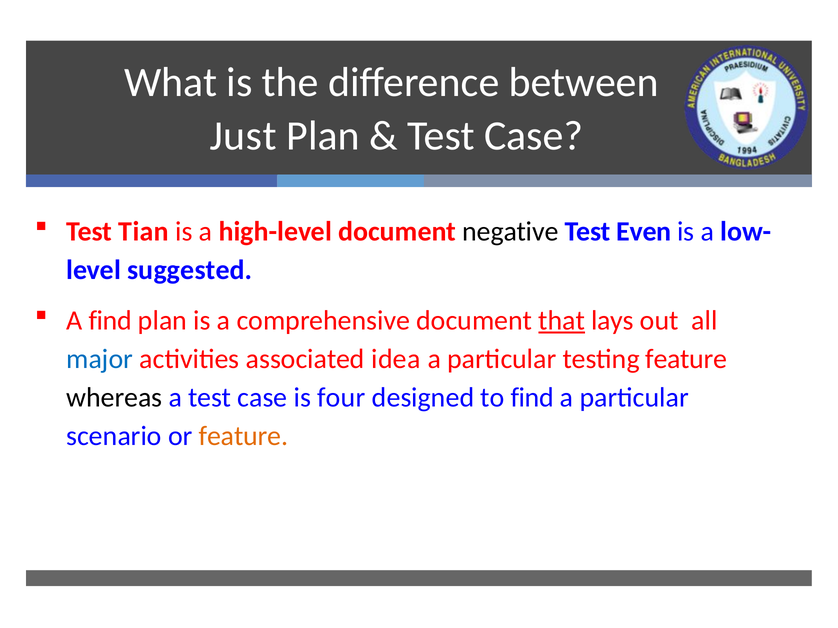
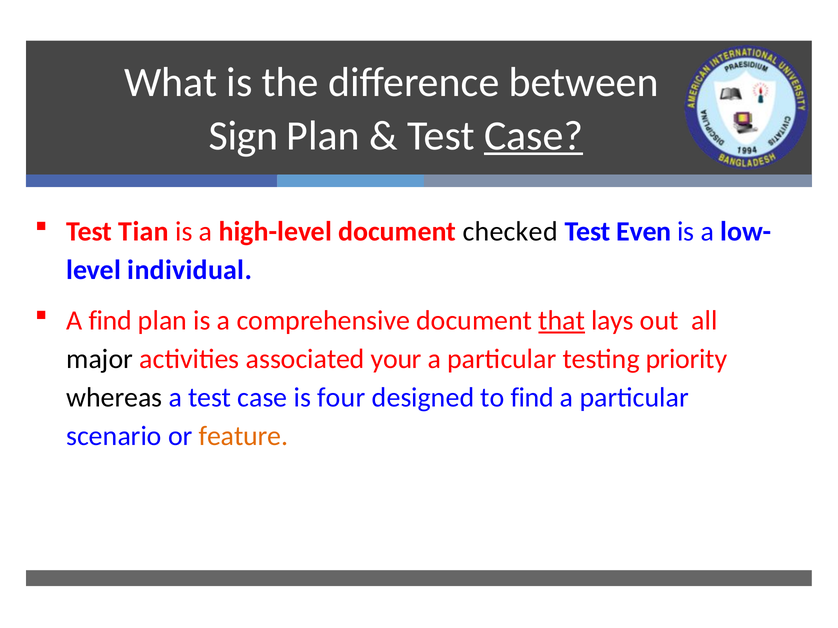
Just: Just -> Sign
Case at (534, 136) underline: none -> present
negative: negative -> checked
suggested: suggested -> individual
major colour: blue -> black
idea: idea -> your
testing feature: feature -> priority
